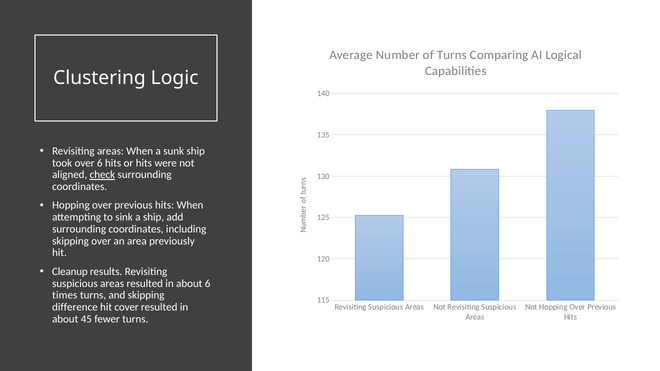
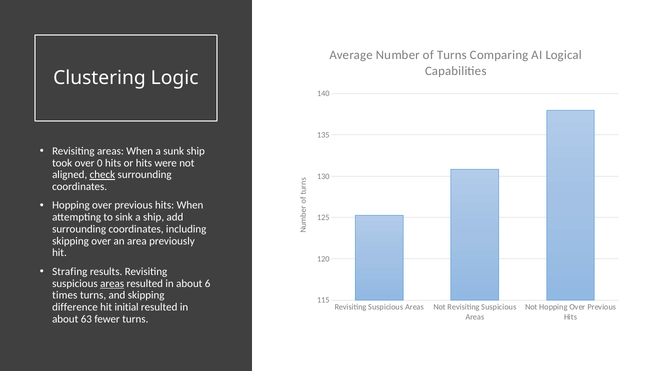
over 6: 6 -> 0
Cleanup: Cleanup -> Strafing
areas at (112, 284) underline: none -> present
cover: cover -> initial
45: 45 -> 63
